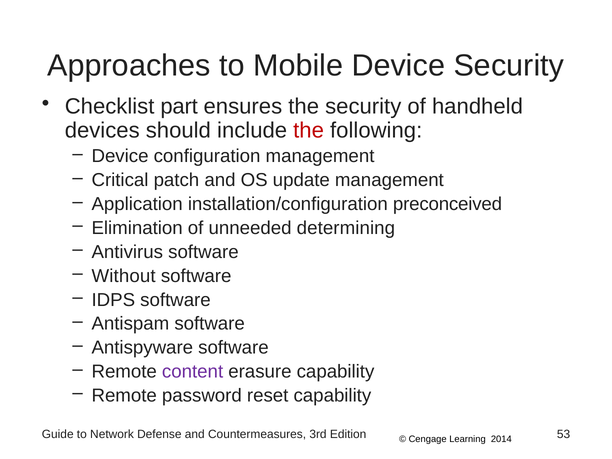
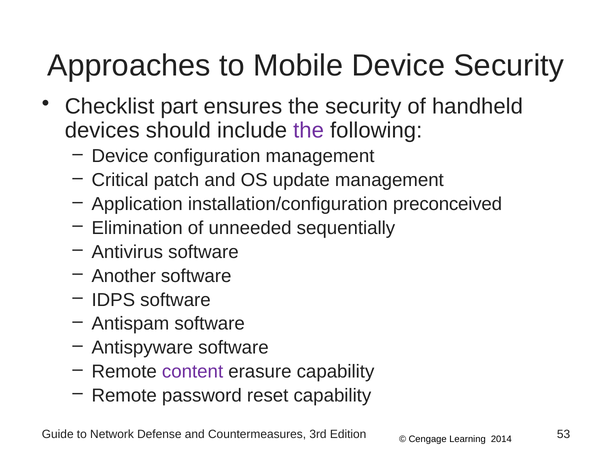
the at (309, 131) colour: red -> purple
determining: determining -> sequentially
Without: Without -> Another
